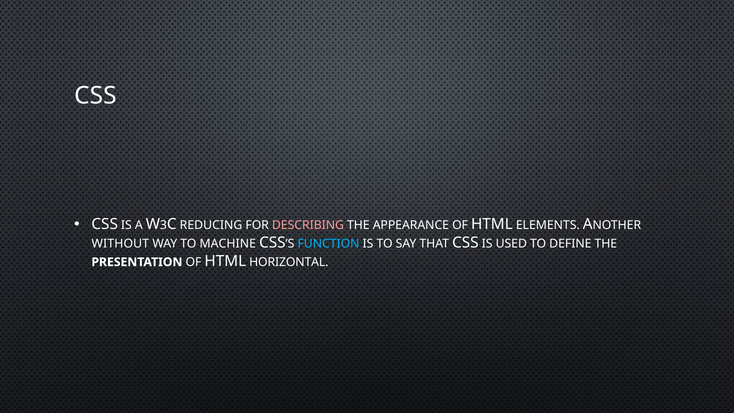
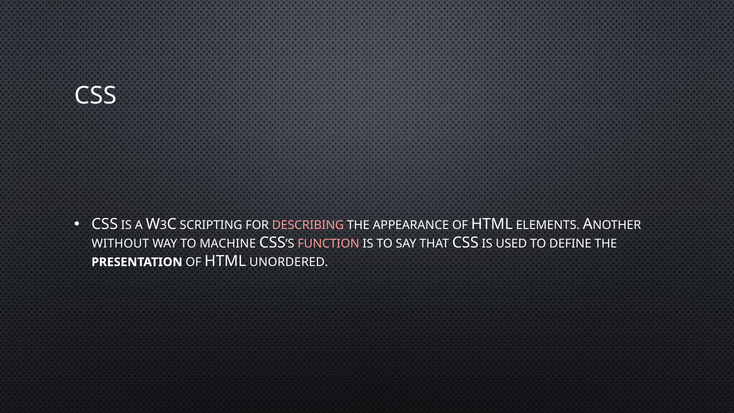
REDUCING: REDUCING -> SCRIPTING
FUNCTION colour: light blue -> pink
HORIZONTAL: HORIZONTAL -> UNORDERED
